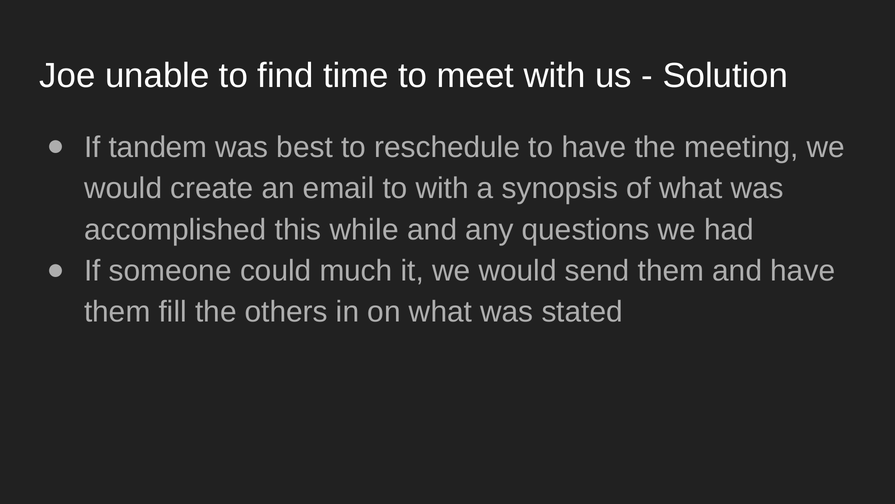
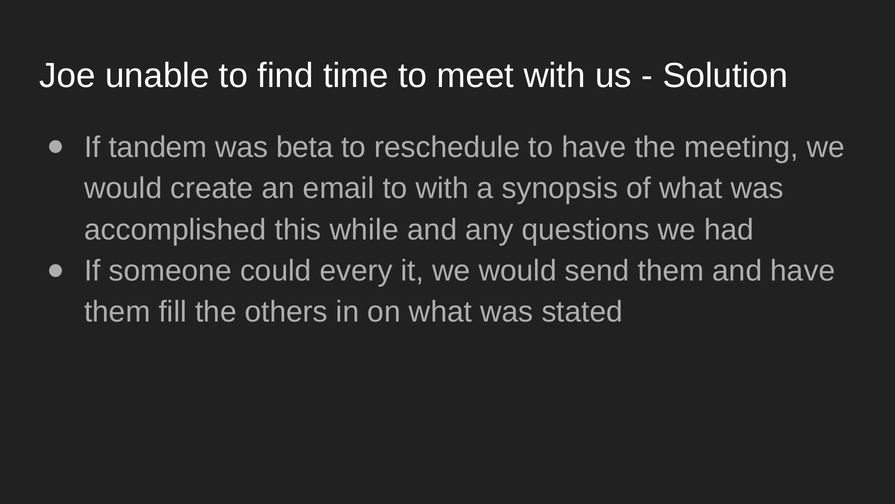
best: best -> beta
much: much -> every
